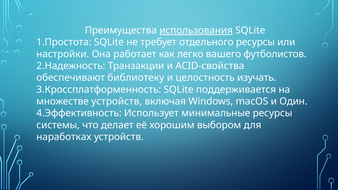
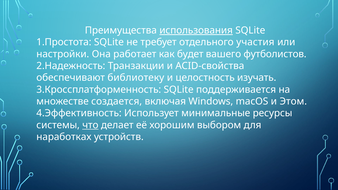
отдельного ресурсы: ресурсы -> участия
легко: легко -> будет
множестве устройств: устройств -> создается
Один: Один -> Этом
что underline: none -> present
